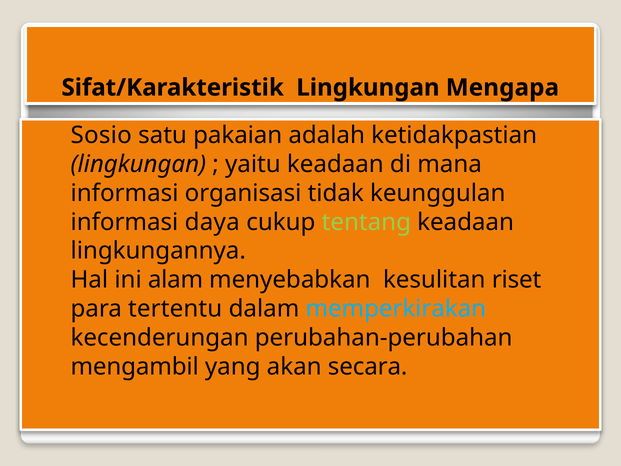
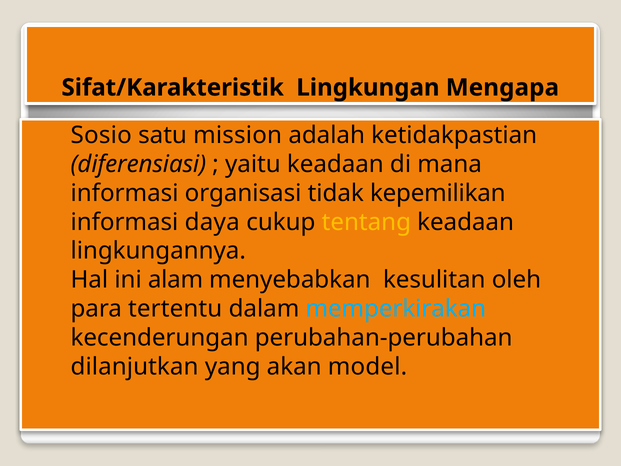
pakaian: pakaian -> mission
lingkungan at (138, 164): lingkungan -> diferensiasi
keunggulan: keunggulan -> kepemilikan
tentang colour: light green -> yellow
riset: riset -> oleh
mengambil: mengambil -> dilanjutkan
secara: secara -> model
